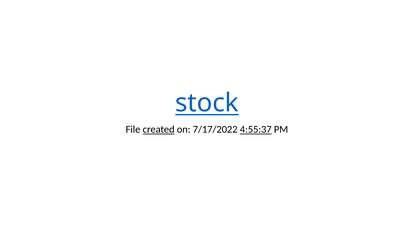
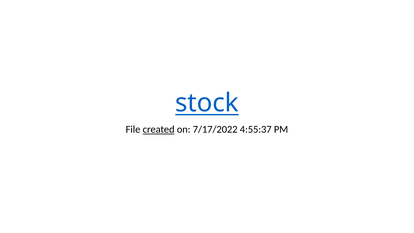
4:55:37 underline: present -> none
